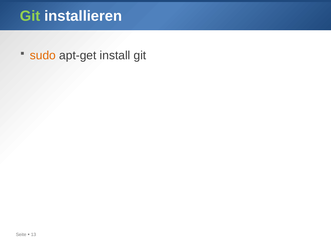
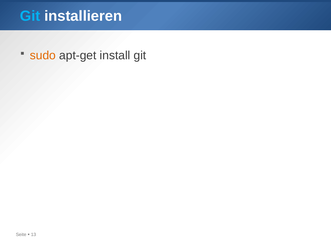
Git at (30, 16) colour: light green -> light blue
